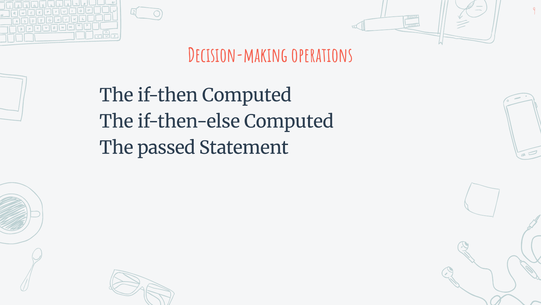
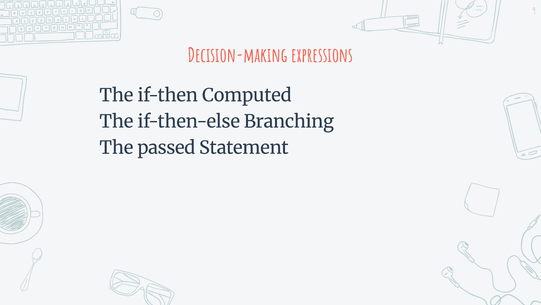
operations: operations -> expressions
if-then-else Computed: Computed -> Branching
